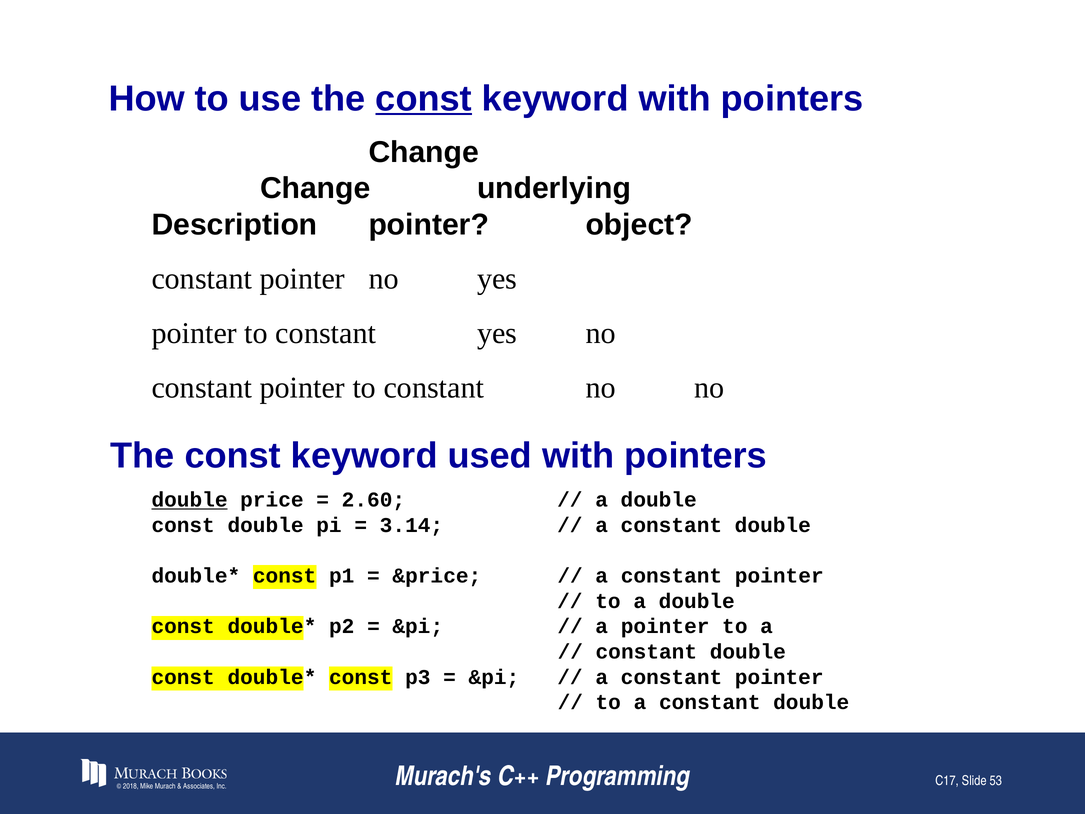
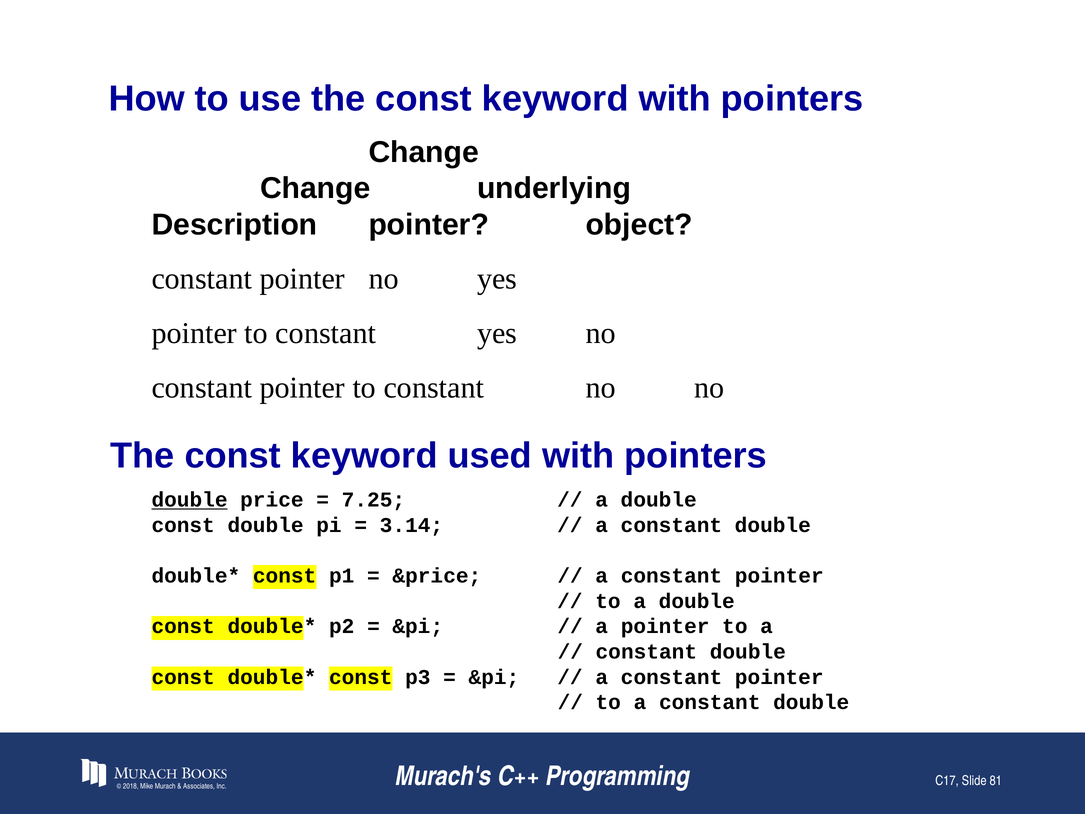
const at (424, 99) underline: present -> none
2.60: 2.60 -> 7.25
53: 53 -> 81
